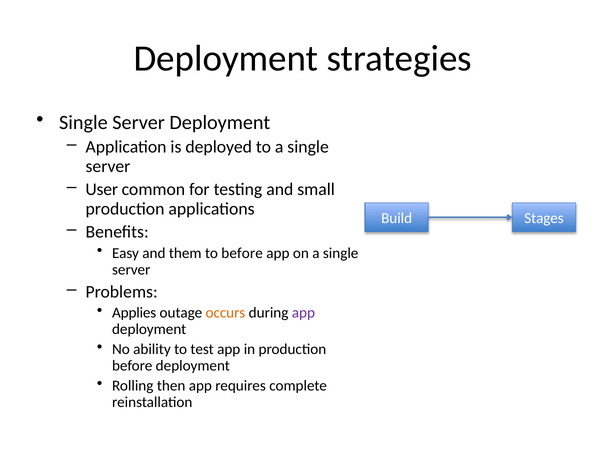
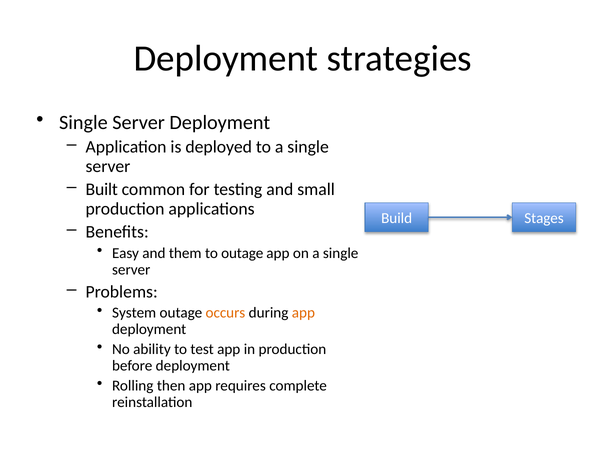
User: User -> Built
to before: before -> outage
Applies: Applies -> System
app at (303, 313) colour: purple -> orange
